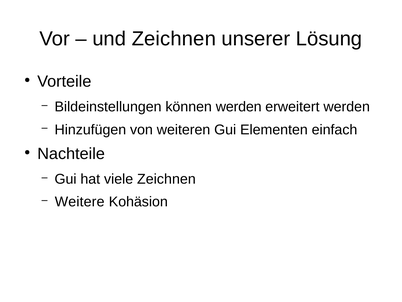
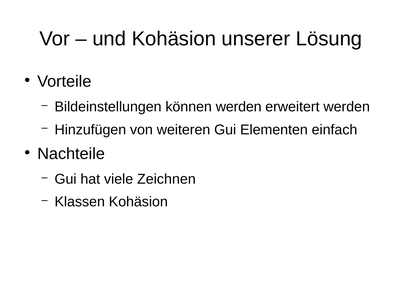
und Zeichnen: Zeichnen -> Kohäsion
Weitere: Weitere -> Klassen
